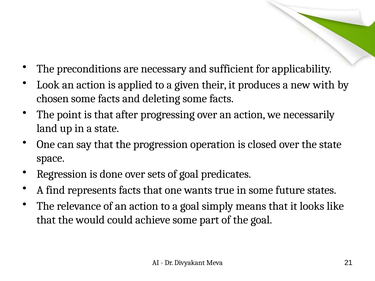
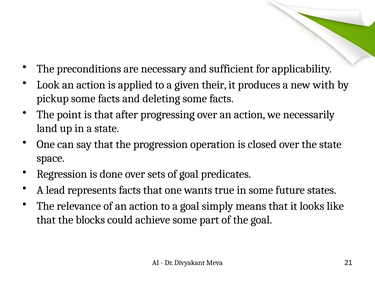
chosen: chosen -> pickup
find: find -> lead
would: would -> blocks
